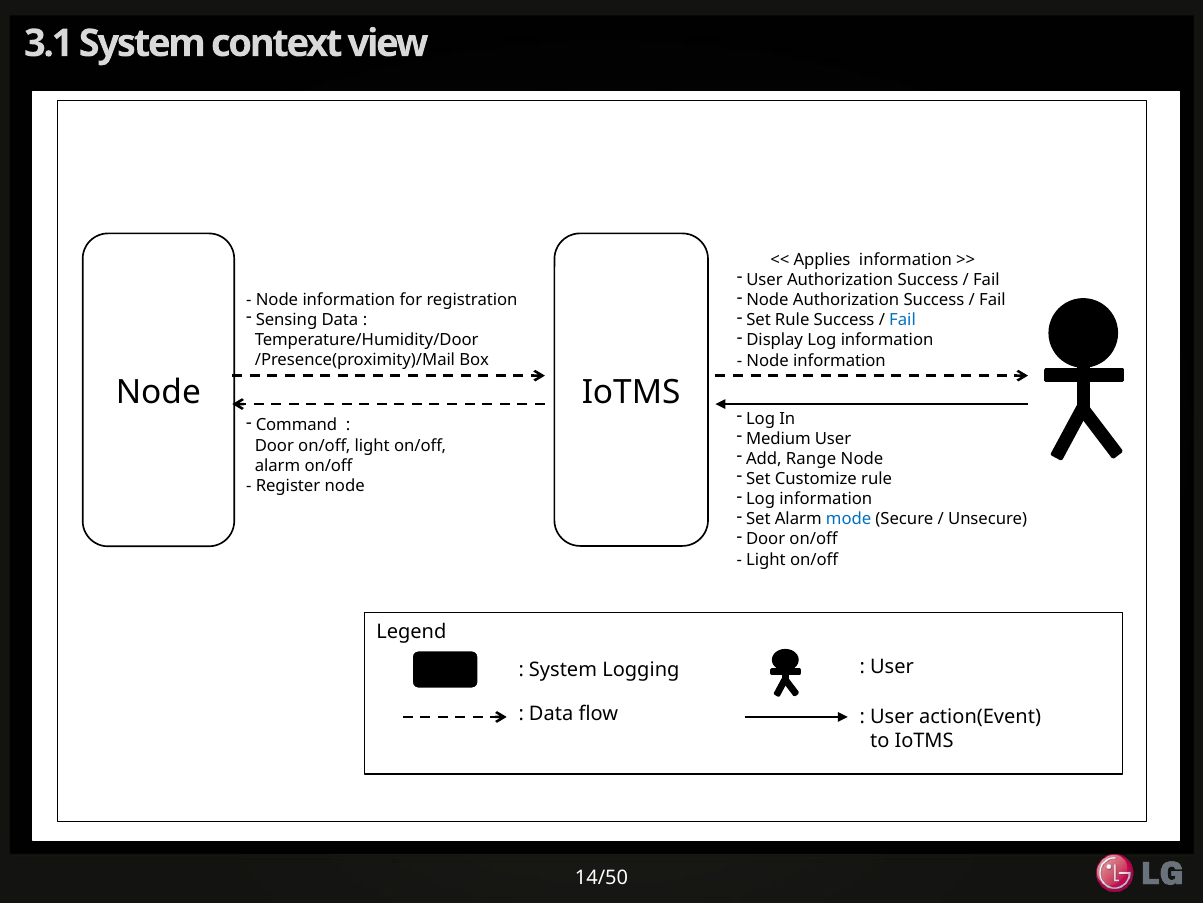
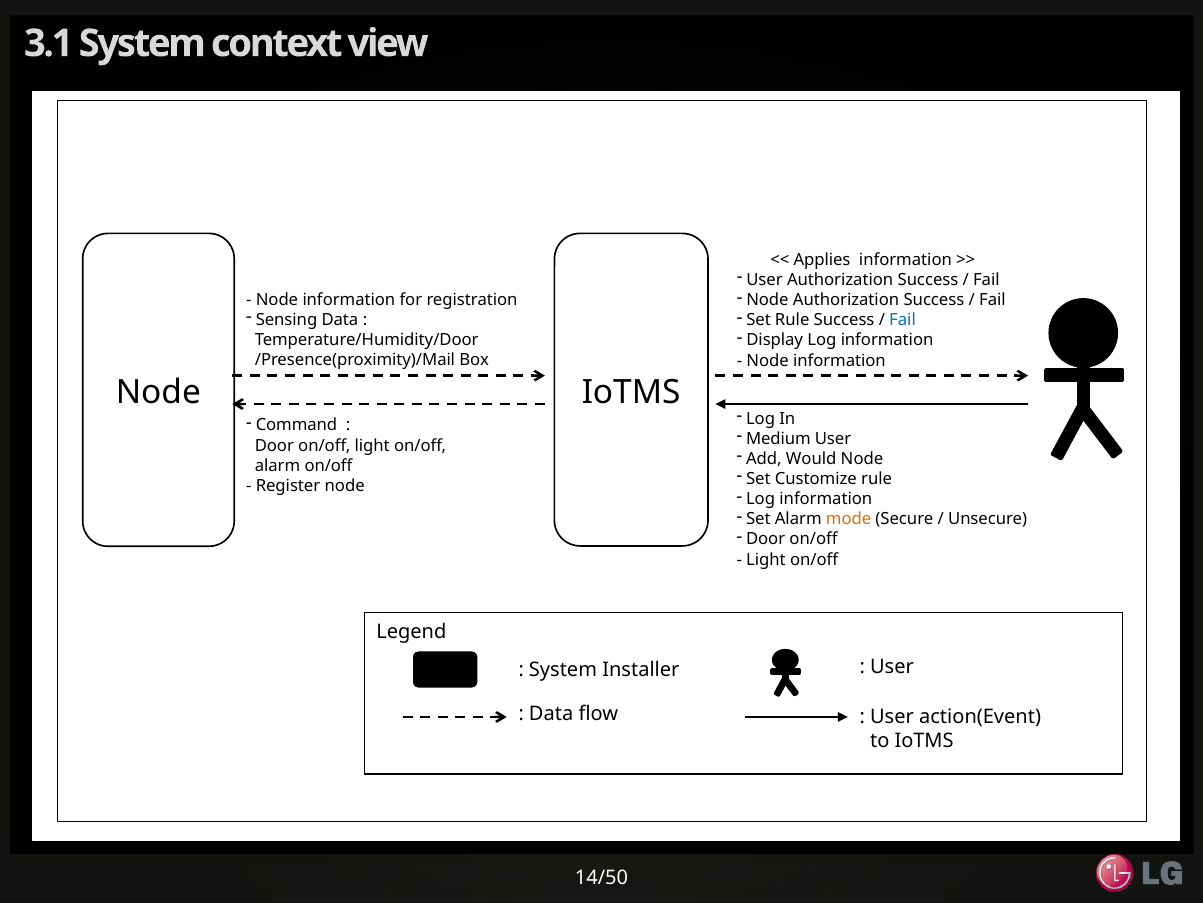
Range: Range -> Would
mode colour: blue -> orange
Logging: Logging -> Installer
